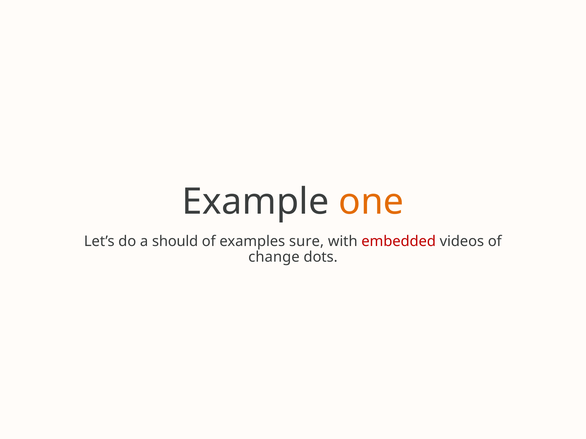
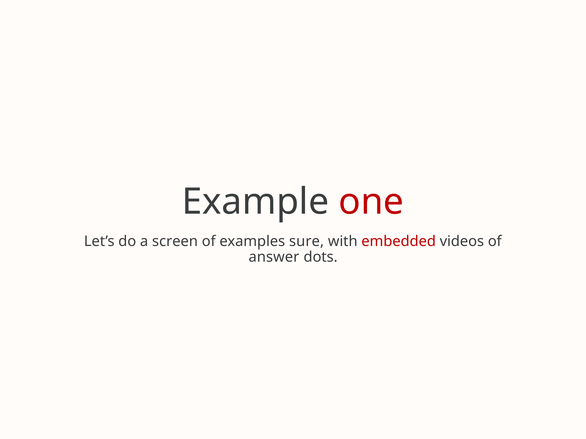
one colour: orange -> red
should: should -> screen
change: change -> answer
